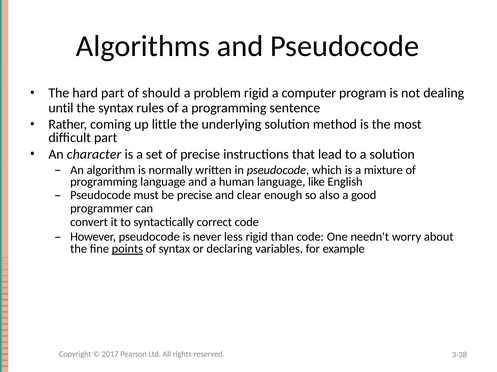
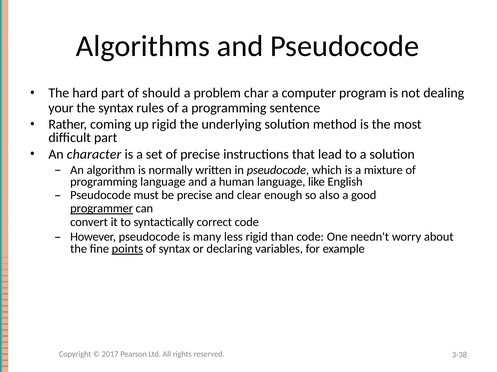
problem rigid: rigid -> char
until: until -> your
up little: little -> rigid
programmer underline: none -> present
never: never -> many
